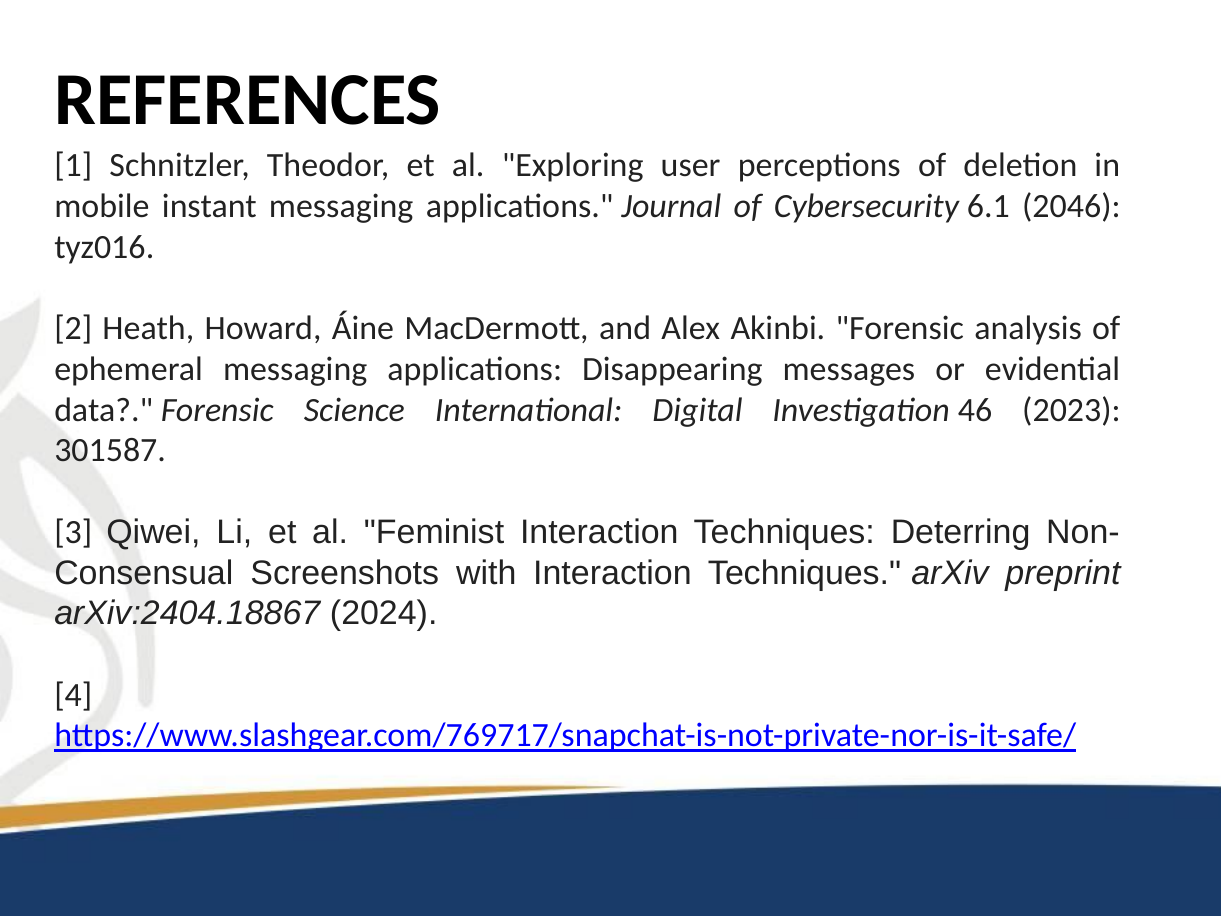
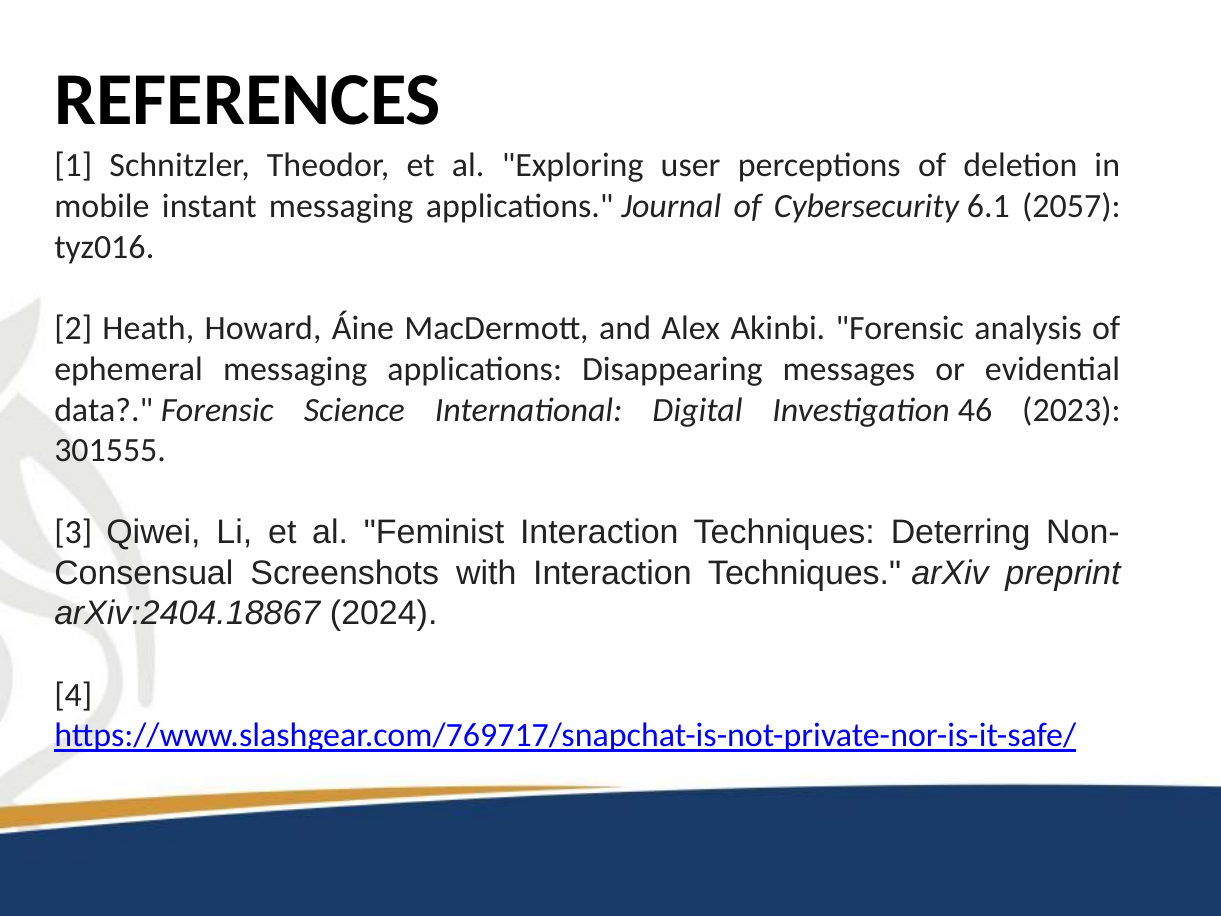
2046: 2046 -> 2057
301587: 301587 -> 301555
